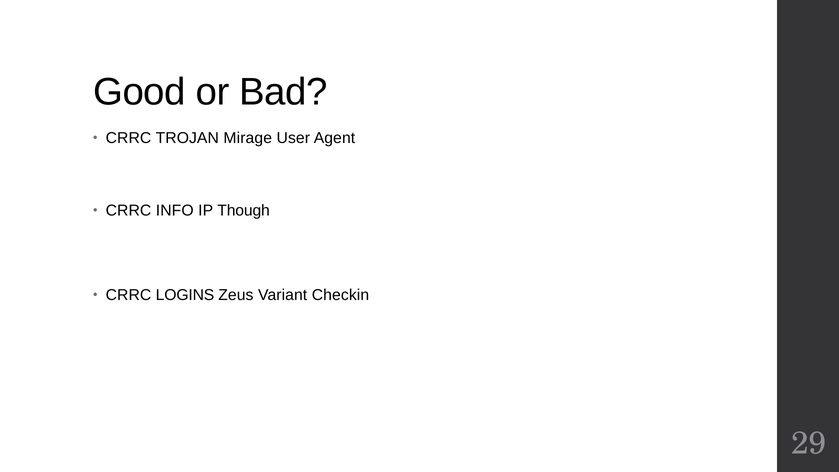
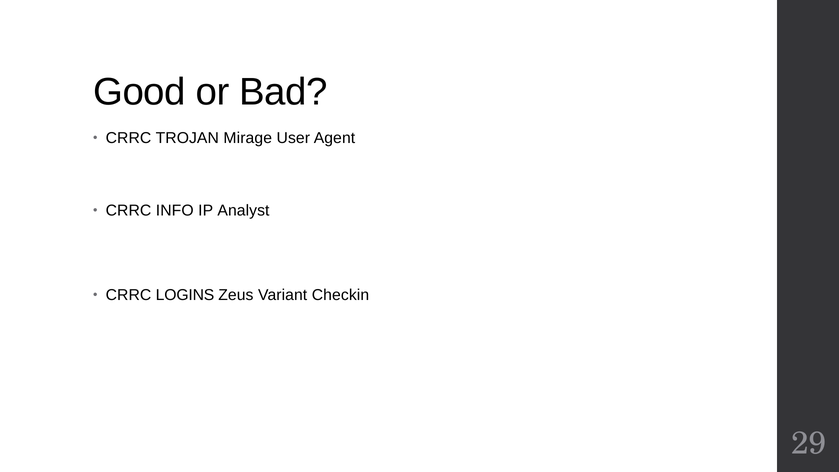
Though: Though -> Analyst
